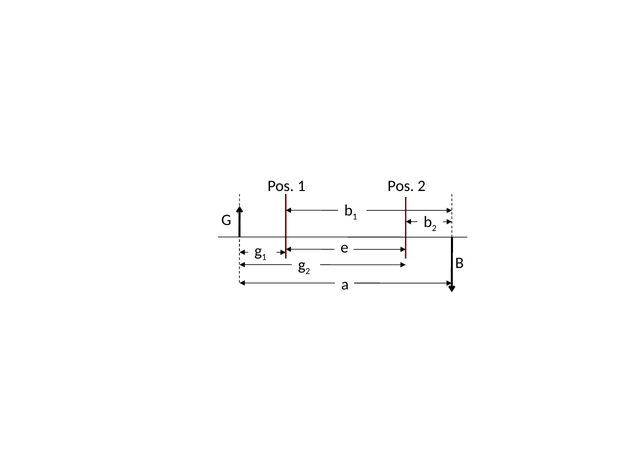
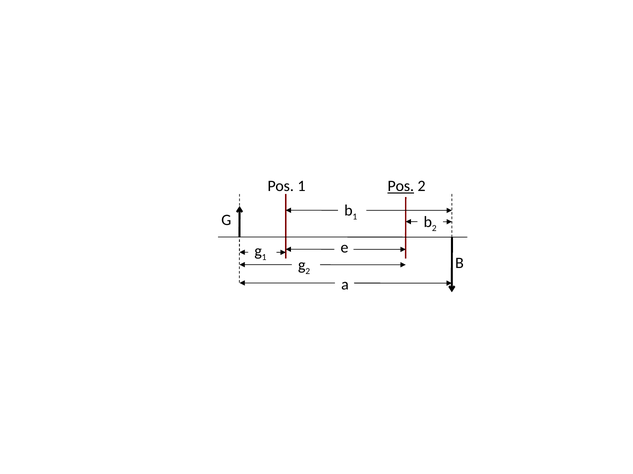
Pos at (401, 186) underline: none -> present
